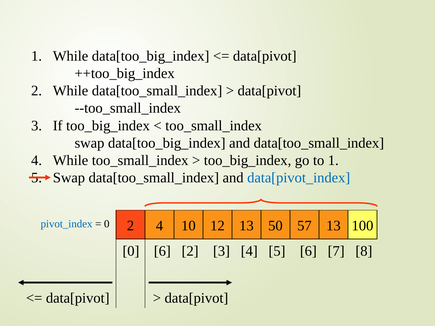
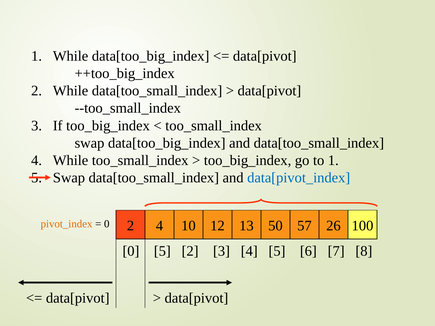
pivot_index colour: blue -> orange
57 13: 13 -> 26
0 6: 6 -> 5
